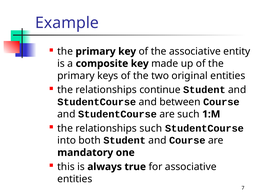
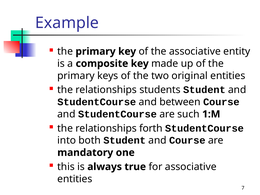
continue: continue -> students
relationships such: such -> forth
